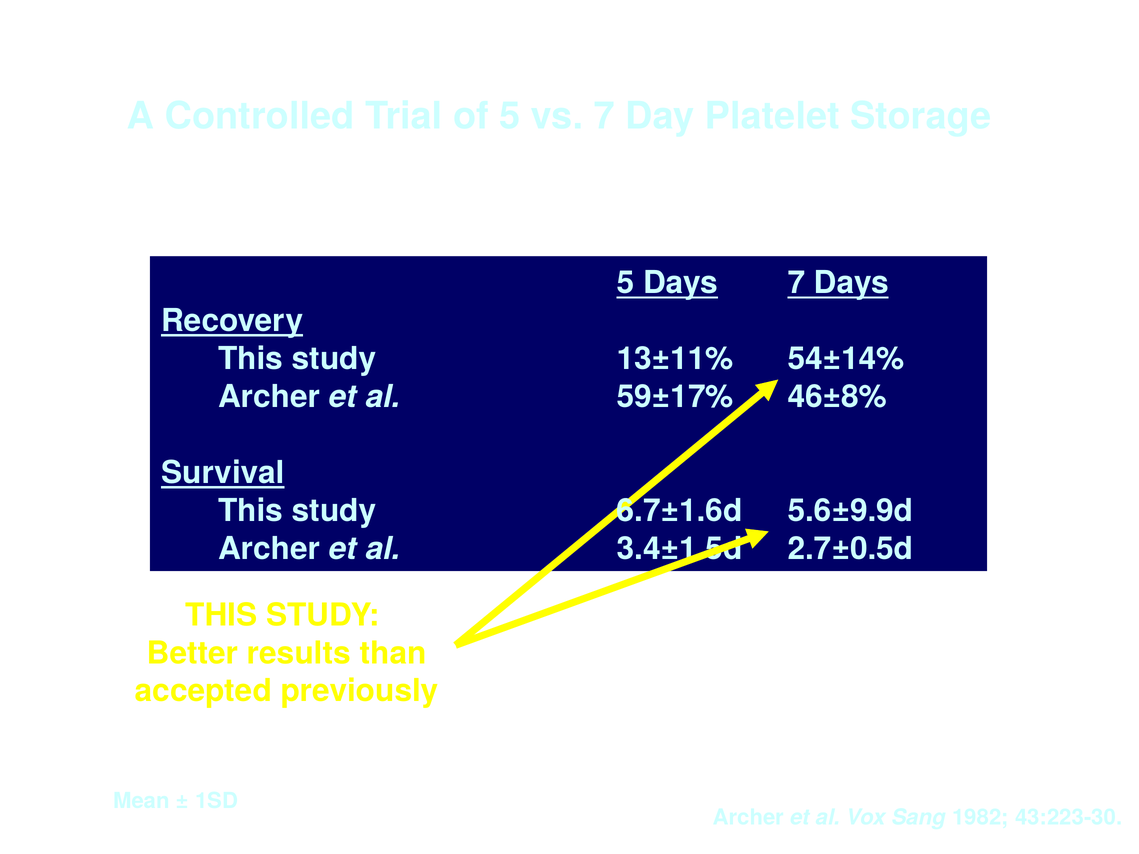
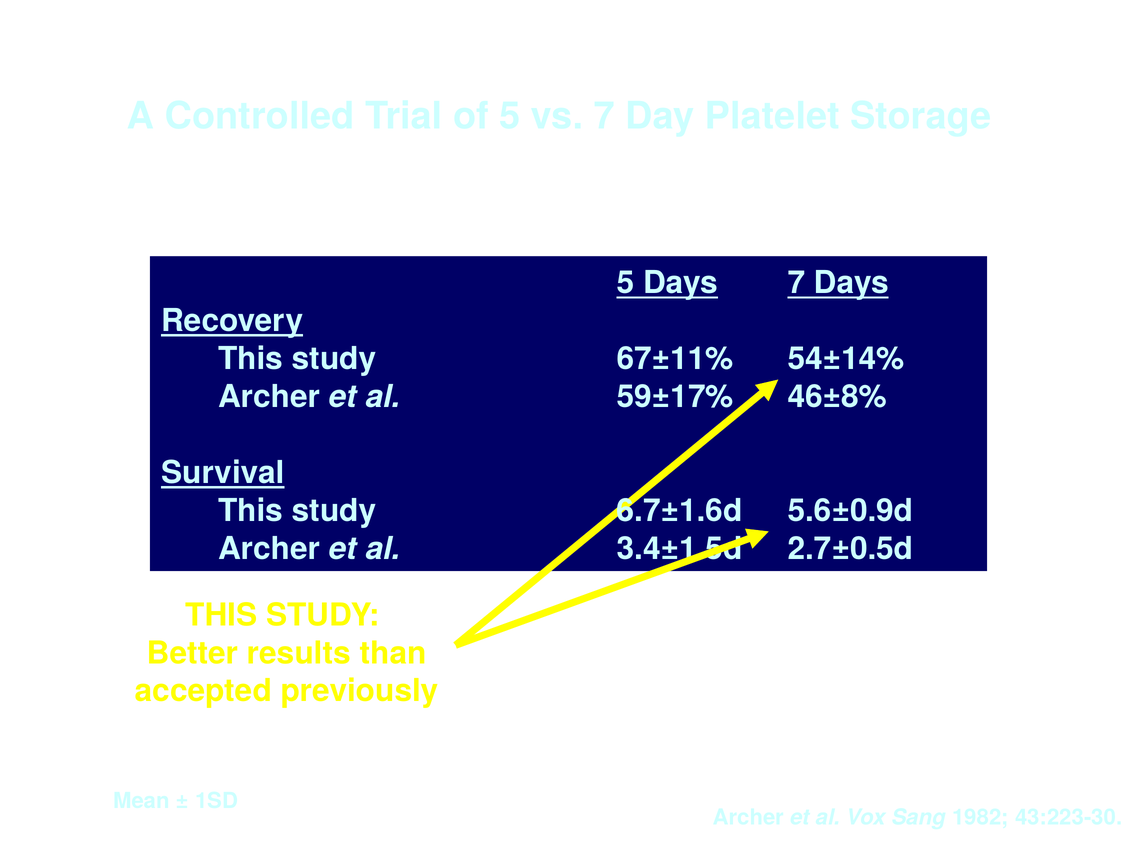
13±11%: 13±11% -> 67±11%
5.6±9.9d: 5.6±9.9d -> 5.6±0.9d
